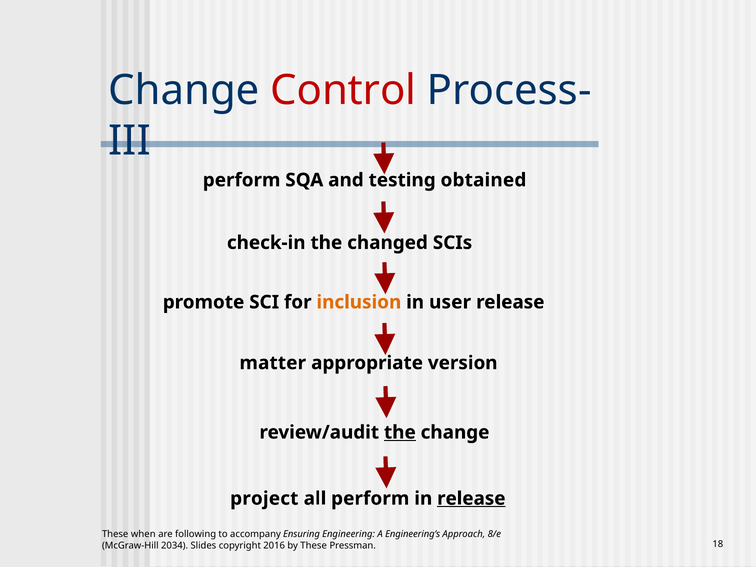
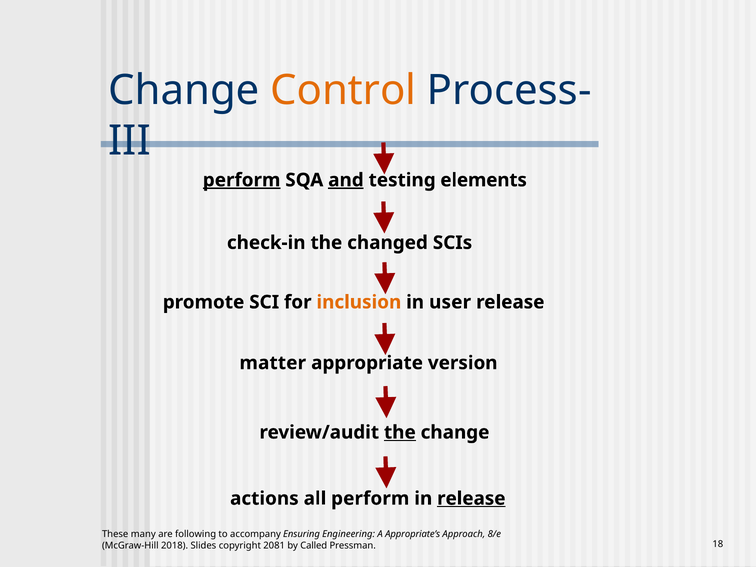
Control colour: red -> orange
perform at (242, 180) underline: none -> present
and underline: none -> present
obtained: obtained -> elements
project: project -> actions
when: when -> many
Engineering’s: Engineering’s -> Appropriate’s
2034: 2034 -> 2018
2016: 2016 -> 2081
by These: These -> Called
